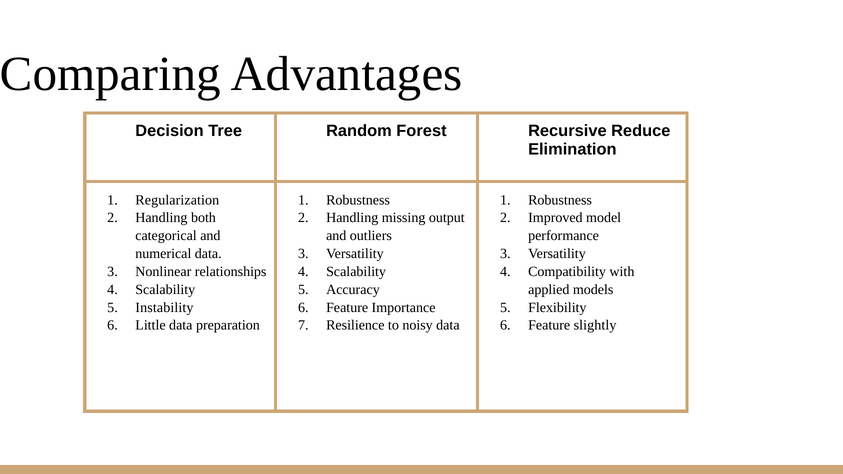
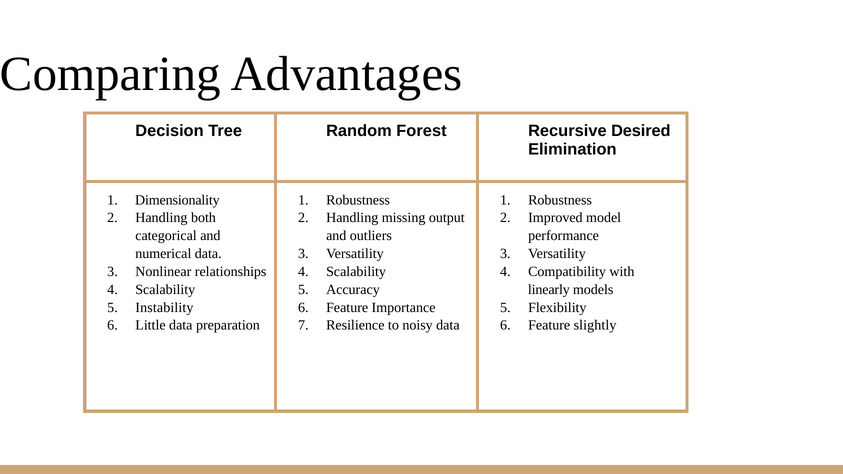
Reduce: Reduce -> Desired
Regularization: Regularization -> Dimensionality
applied: applied -> linearly
